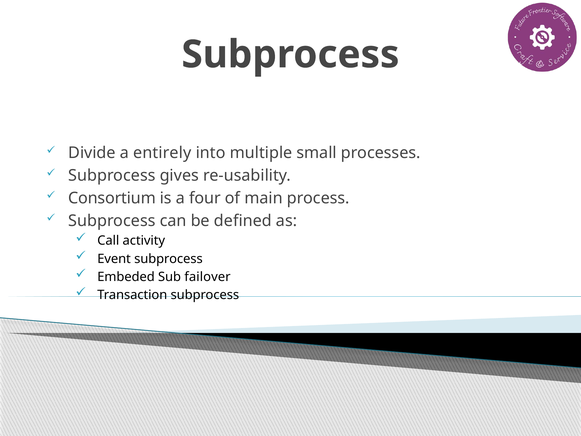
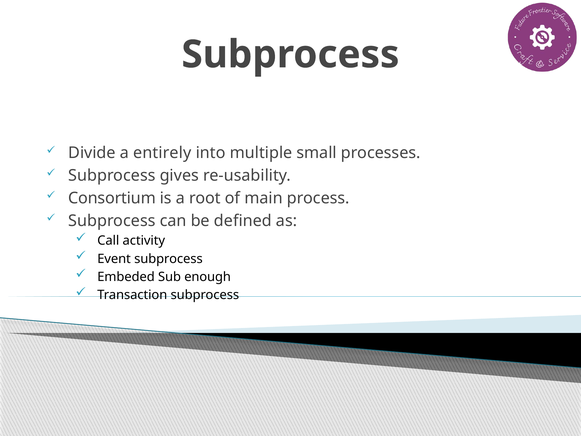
four: four -> root
failover: failover -> enough
